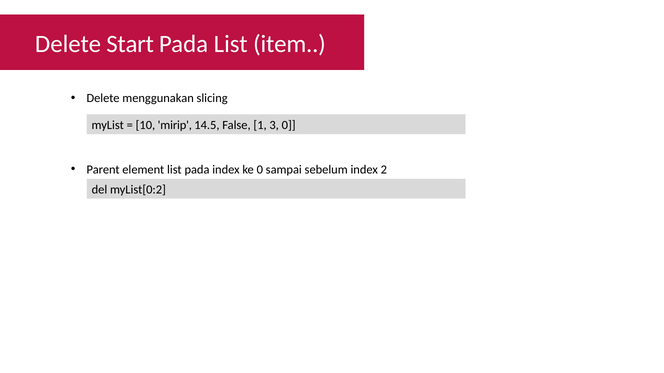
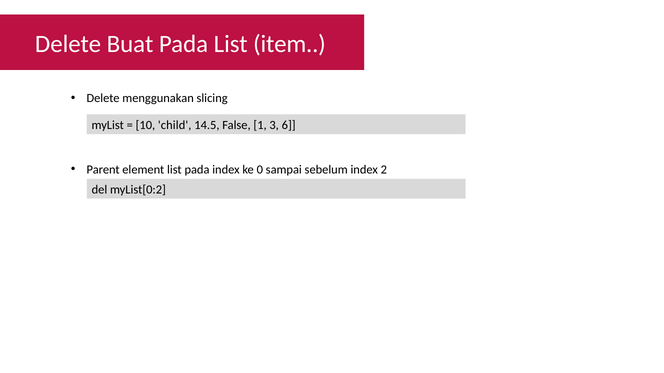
Start: Start -> Buat
mirip: mirip -> child
3 0: 0 -> 6
